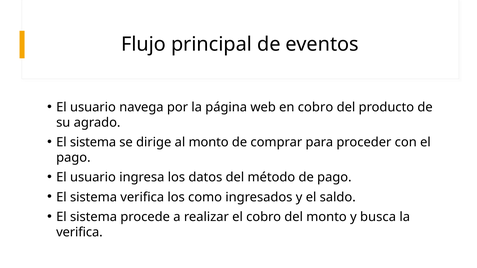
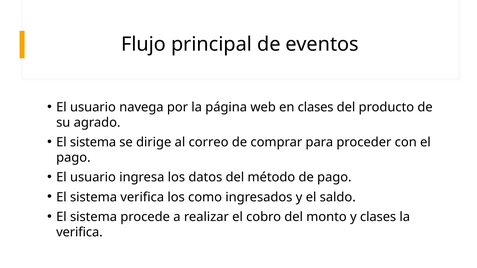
en cobro: cobro -> clases
al monto: monto -> correo
y busca: busca -> clases
